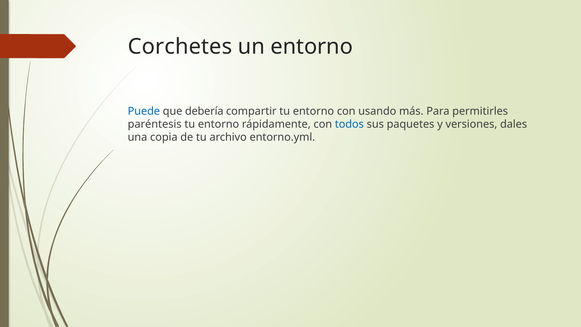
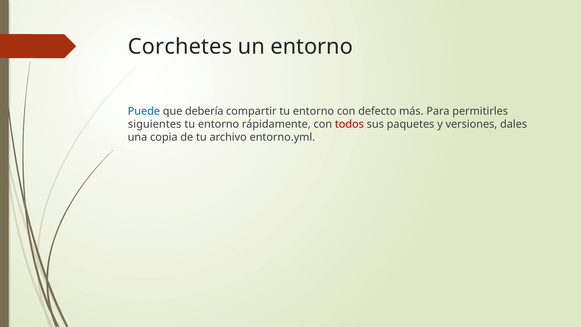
usando: usando -> defecto
paréntesis: paréntesis -> siguientes
todos colour: blue -> red
